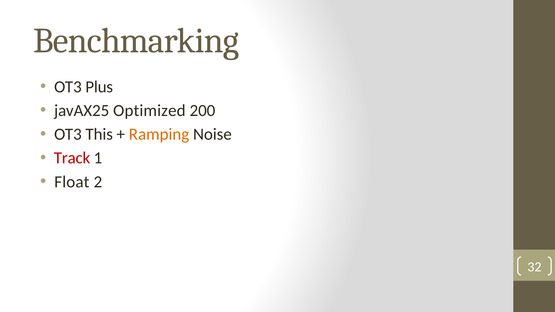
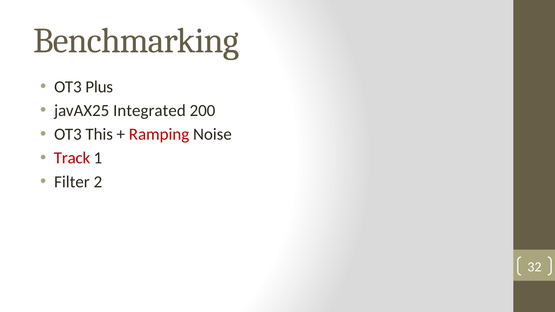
Optimized: Optimized -> Integrated
Ramping colour: orange -> red
Float: Float -> Filter
